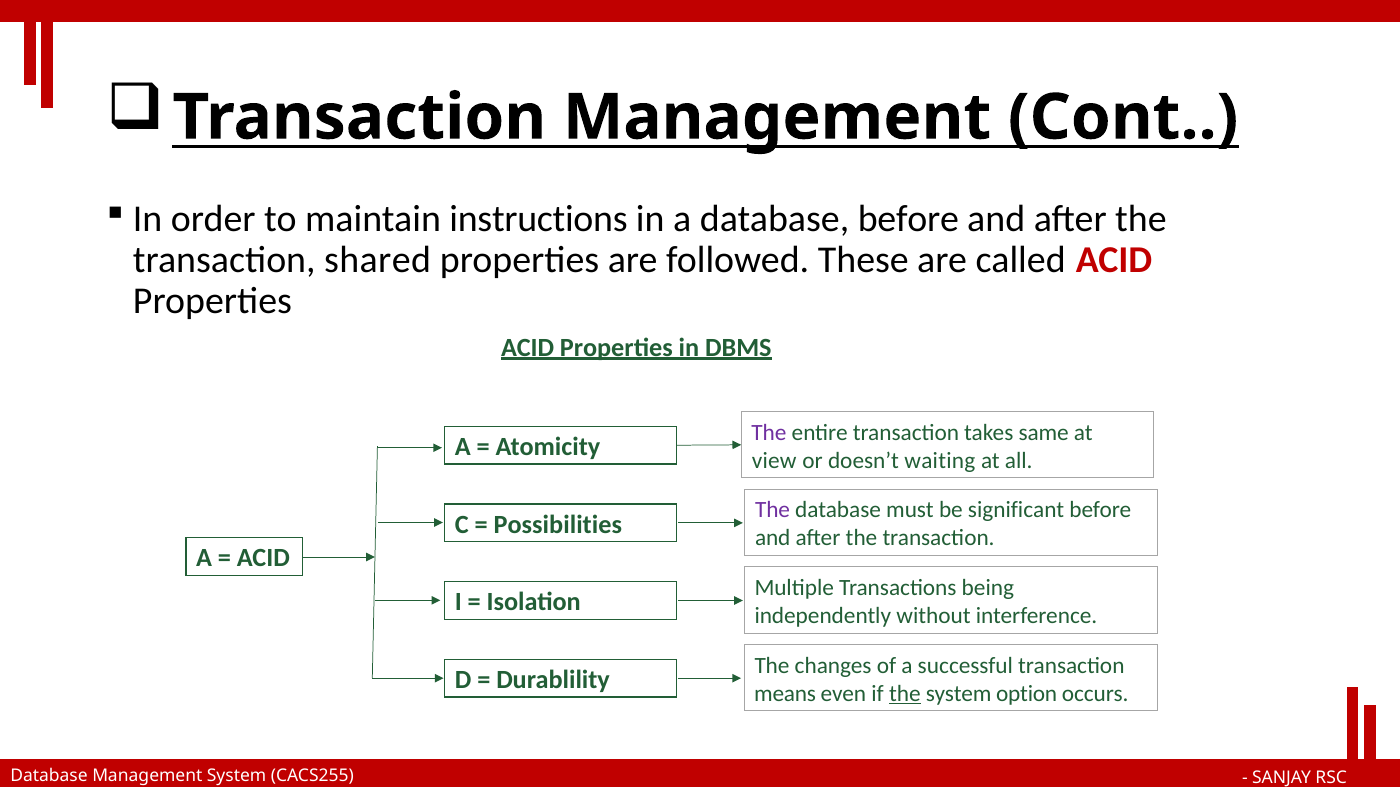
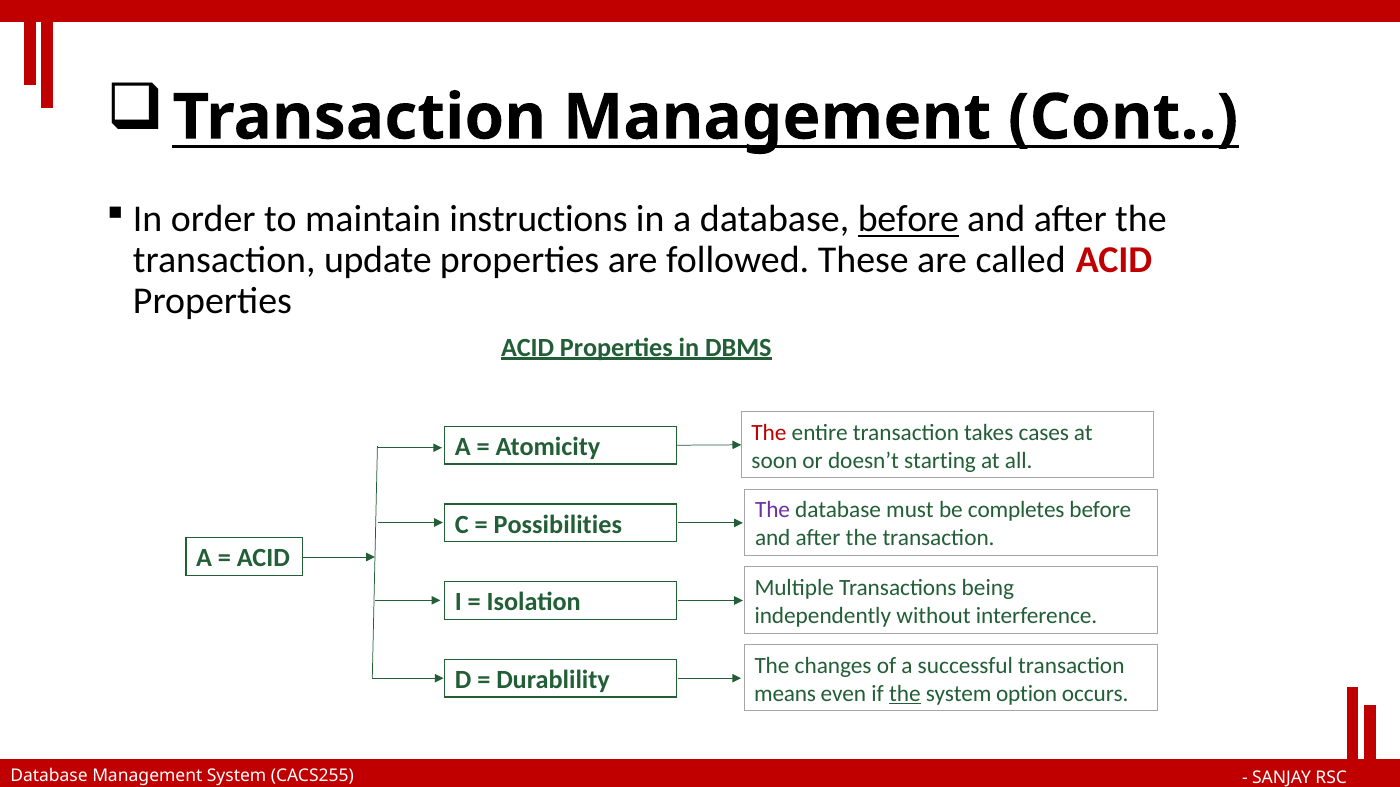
before at (908, 220) underline: none -> present
shared: shared -> update
The at (769, 433) colour: purple -> red
same: same -> cases
view: view -> soon
waiting: waiting -> starting
significant: significant -> completes
